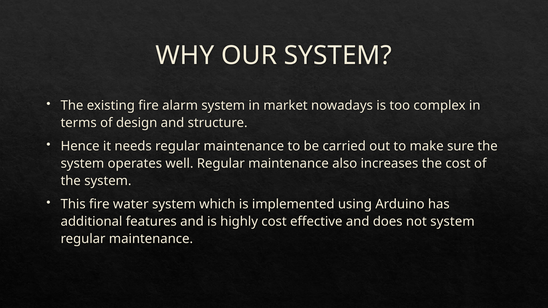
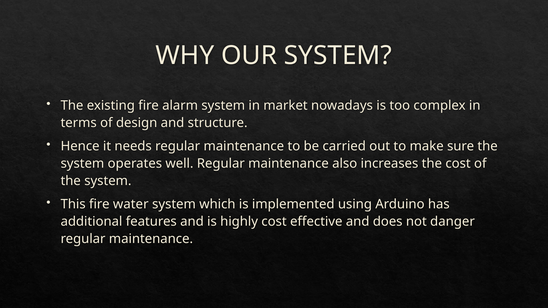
not system: system -> danger
